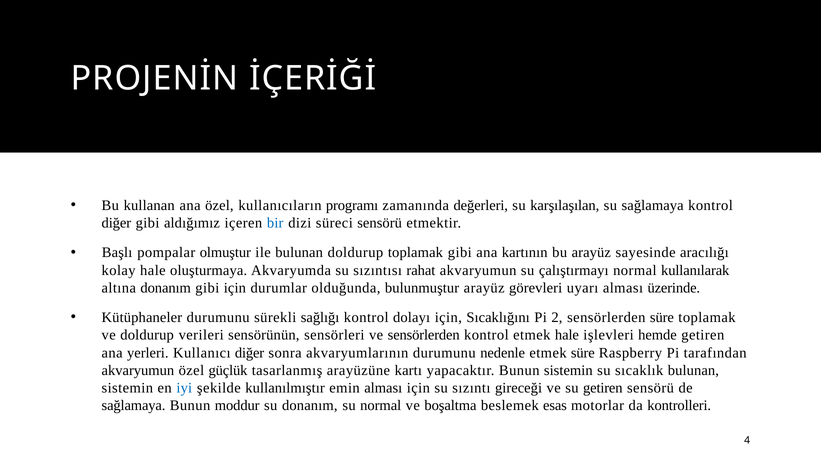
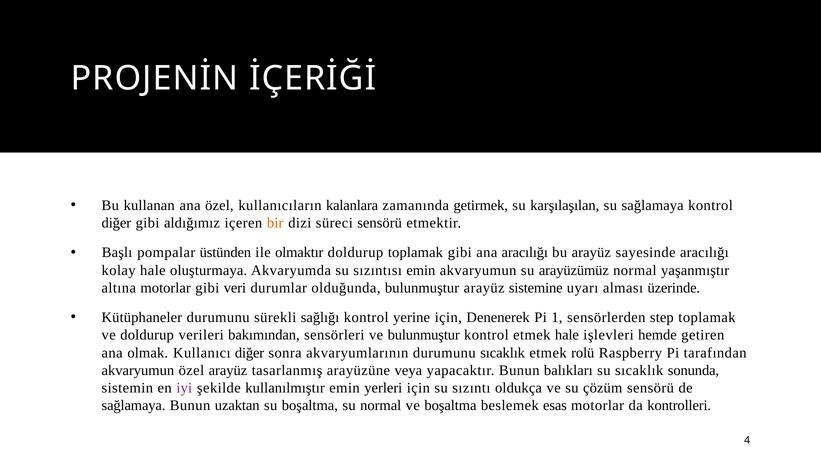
programı: programı -> kalanlara
değerleri: değerleri -> getirmek
bir colour: blue -> orange
olmuştur: olmuştur -> üstünden
ile bulunan: bulunan -> olmaktır
ana kartının: kartının -> aracılığı
sızıntısı rahat: rahat -> emin
çalıştırmayı: çalıştırmayı -> arayüzümüz
kullanılarak: kullanılarak -> yaşanmıştır
altına donanım: donanım -> motorlar
gibi için: için -> veri
görevleri: görevleri -> sistemine
dolayı: dolayı -> yerine
Sıcaklığını: Sıcaklığını -> Denenerek
2: 2 -> 1
sensörlerden süre: süre -> step
sensörünün: sensörünün -> bakımından
ve sensörlerden: sensörlerden -> bulunmuştur
yerleri: yerleri -> olmak
durumunu nedenle: nedenle -> sıcaklık
etmek süre: süre -> rolü
özel güçlük: güçlük -> arayüz
kartı: kartı -> veya
Bunun sistemin: sistemin -> balıkları
sıcaklık bulunan: bulunan -> sonunda
iyi colour: blue -> purple
emin alması: alması -> yerleri
gireceği: gireceği -> oldukça
su getiren: getiren -> çözüm
moddur: moddur -> uzaktan
su donanım: donanım -> boşaltma
